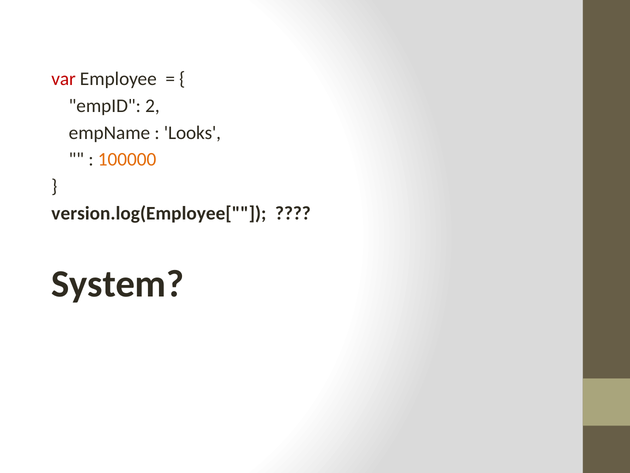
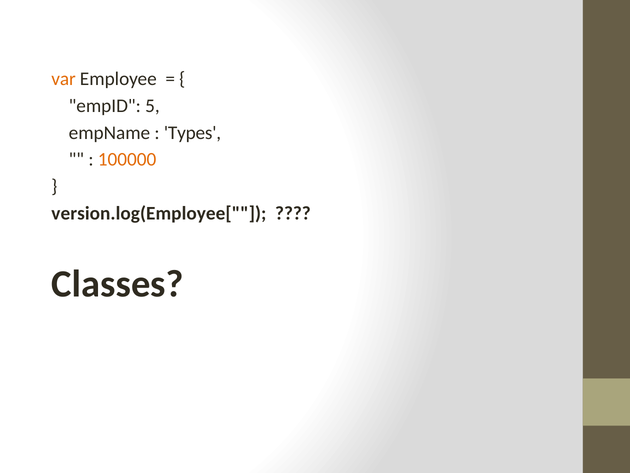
var colour: red -> orange
2: 2 -> 5
Looks: Looks -> Types
System: System -> Classes
